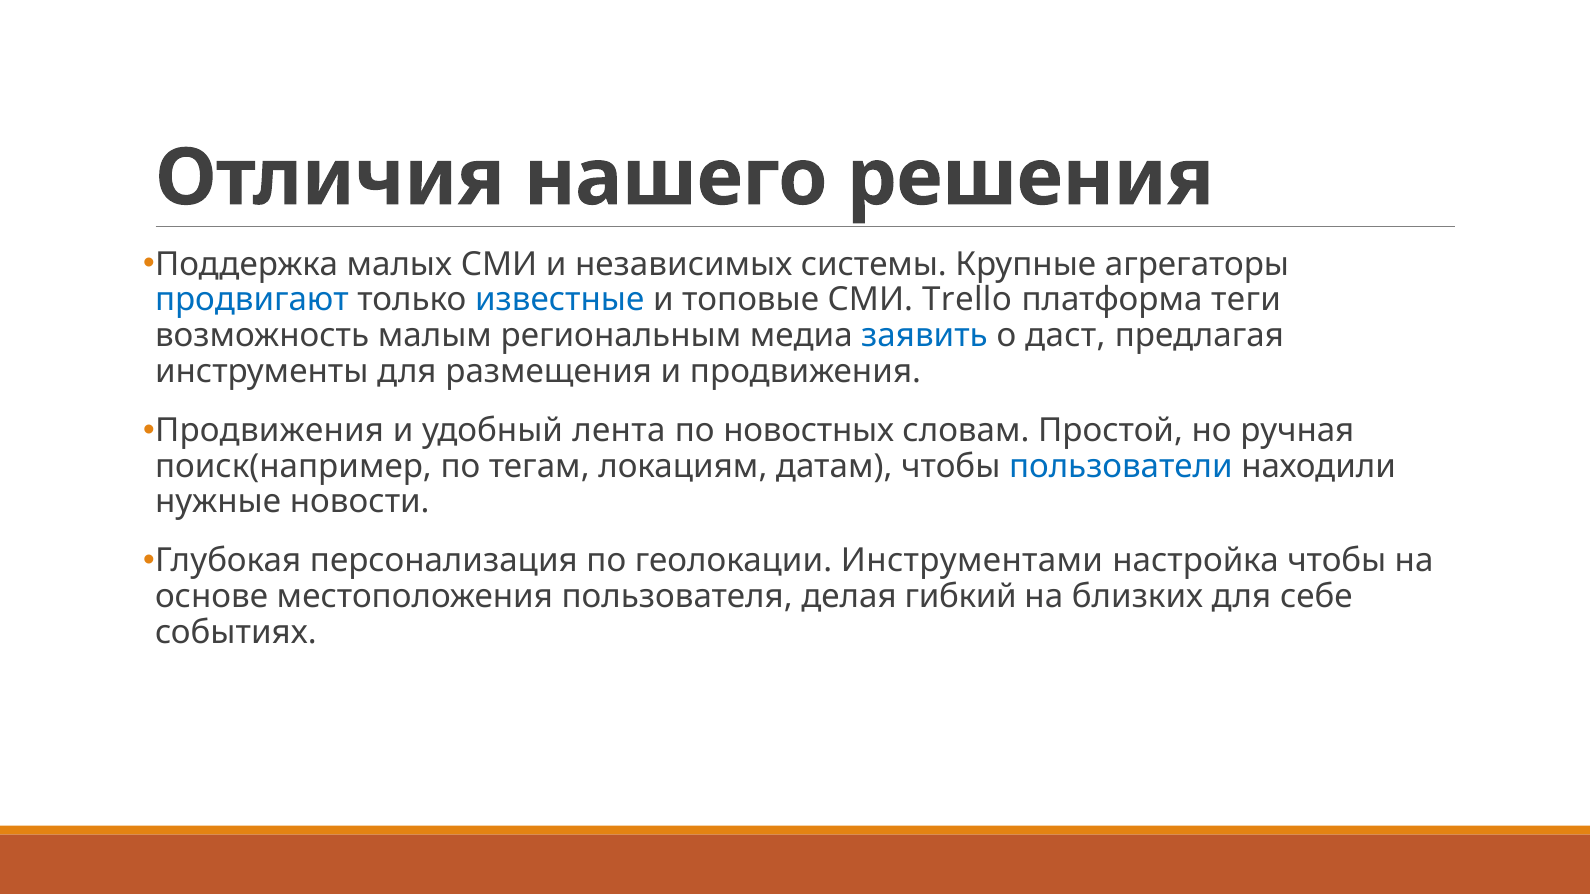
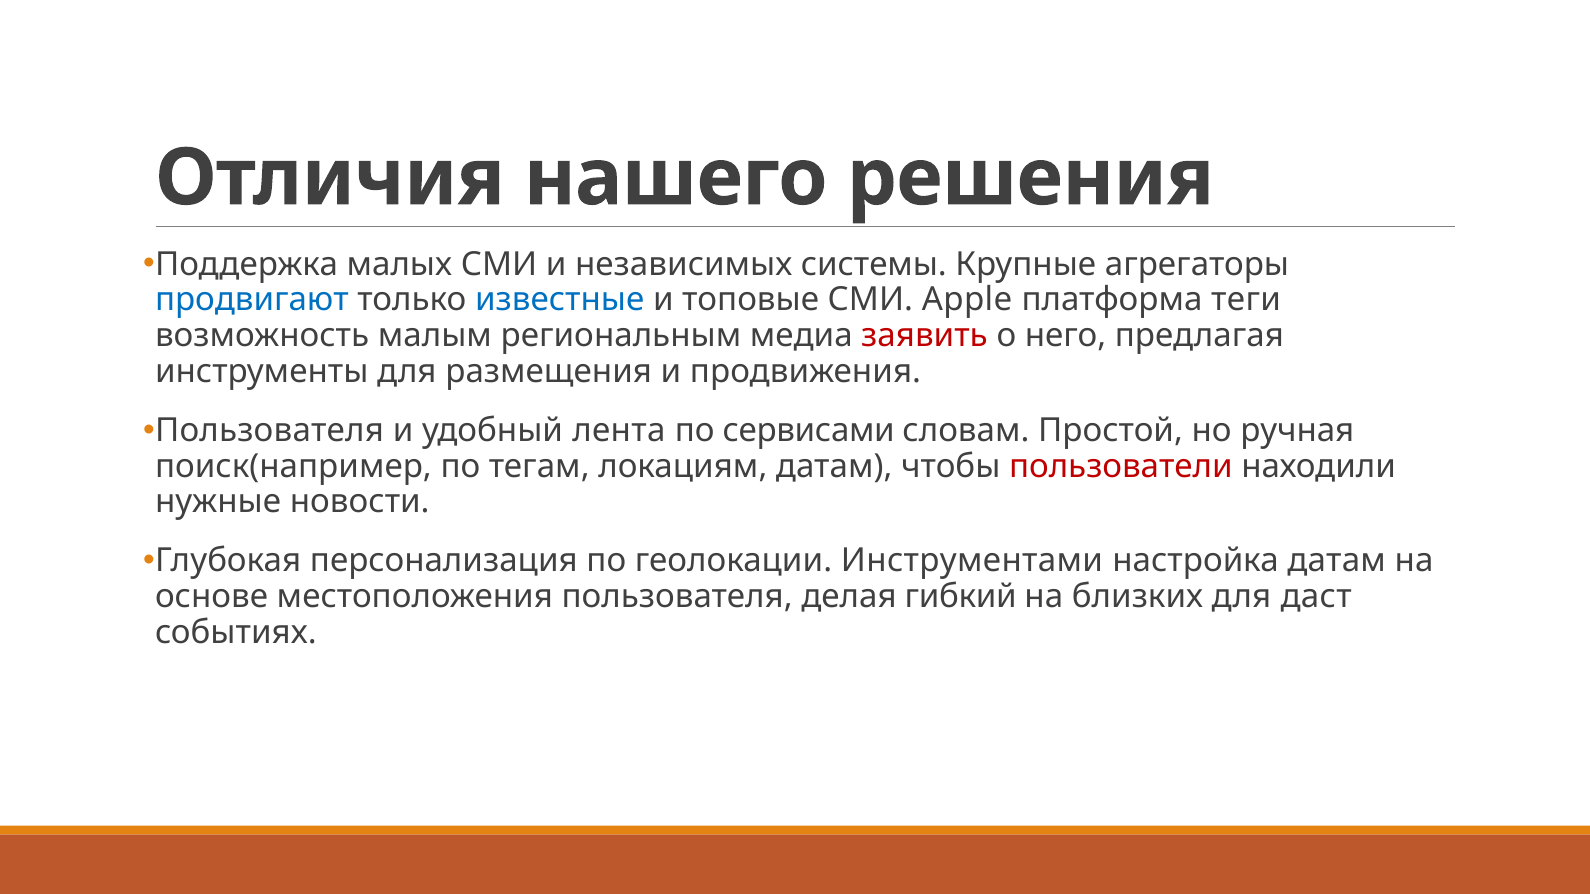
Trello: Trello -> Apple
заявить colour: blue -> red
даст: даст -> него
Продвижения at (270, 431): Продвижения -> Пользователя
новостных: новостных -> сервисами
пользователи colour: blue -> red
настройка чтобы: чтобы -> датам
себе: себе -> даст
